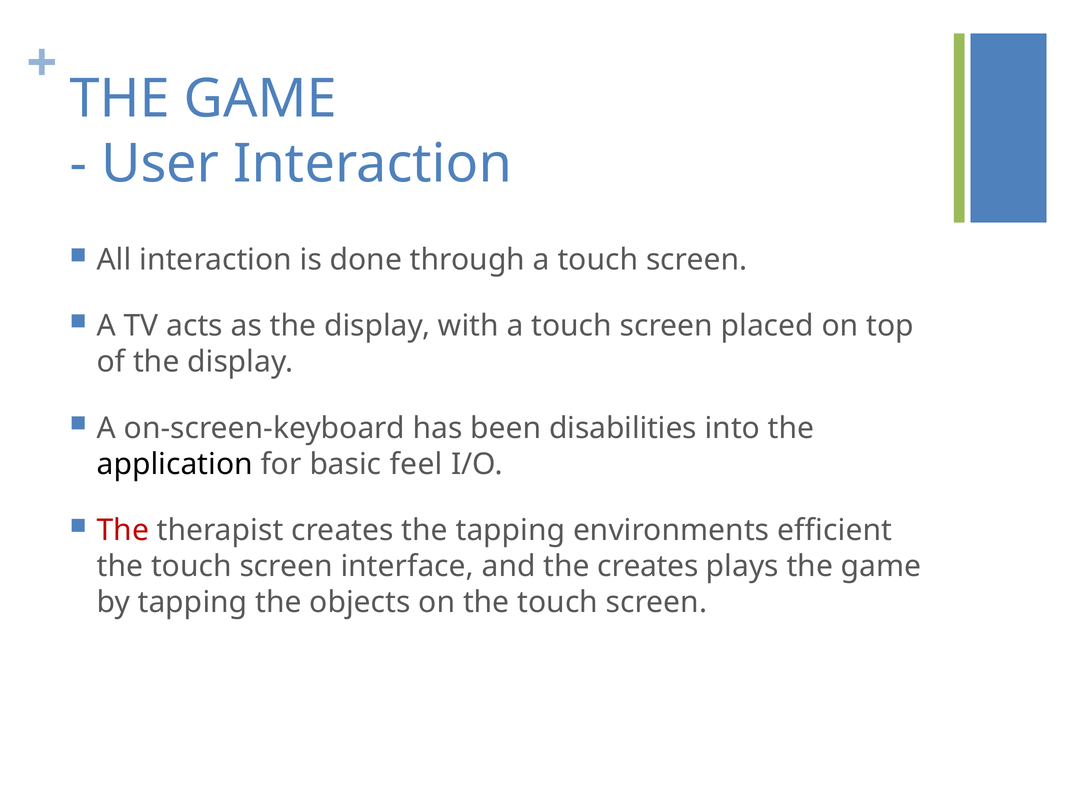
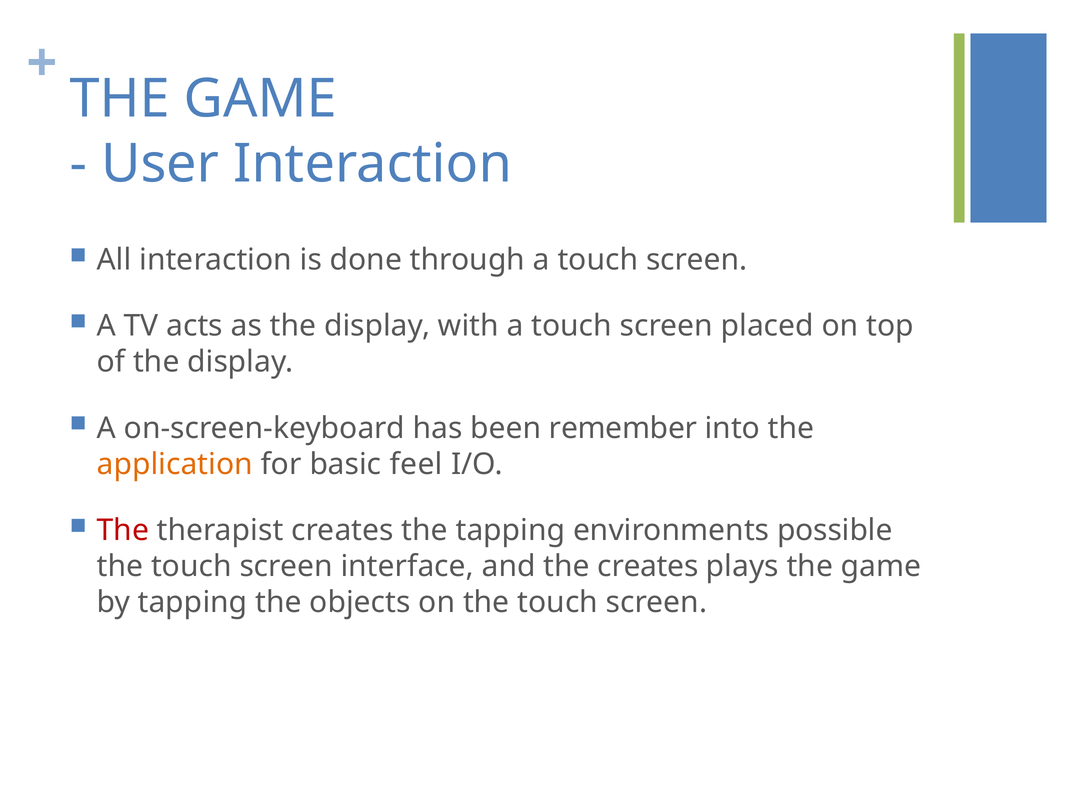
disabilities: disabilities -> remember
application colour: black -> orange
efficient: efficient -> possible
